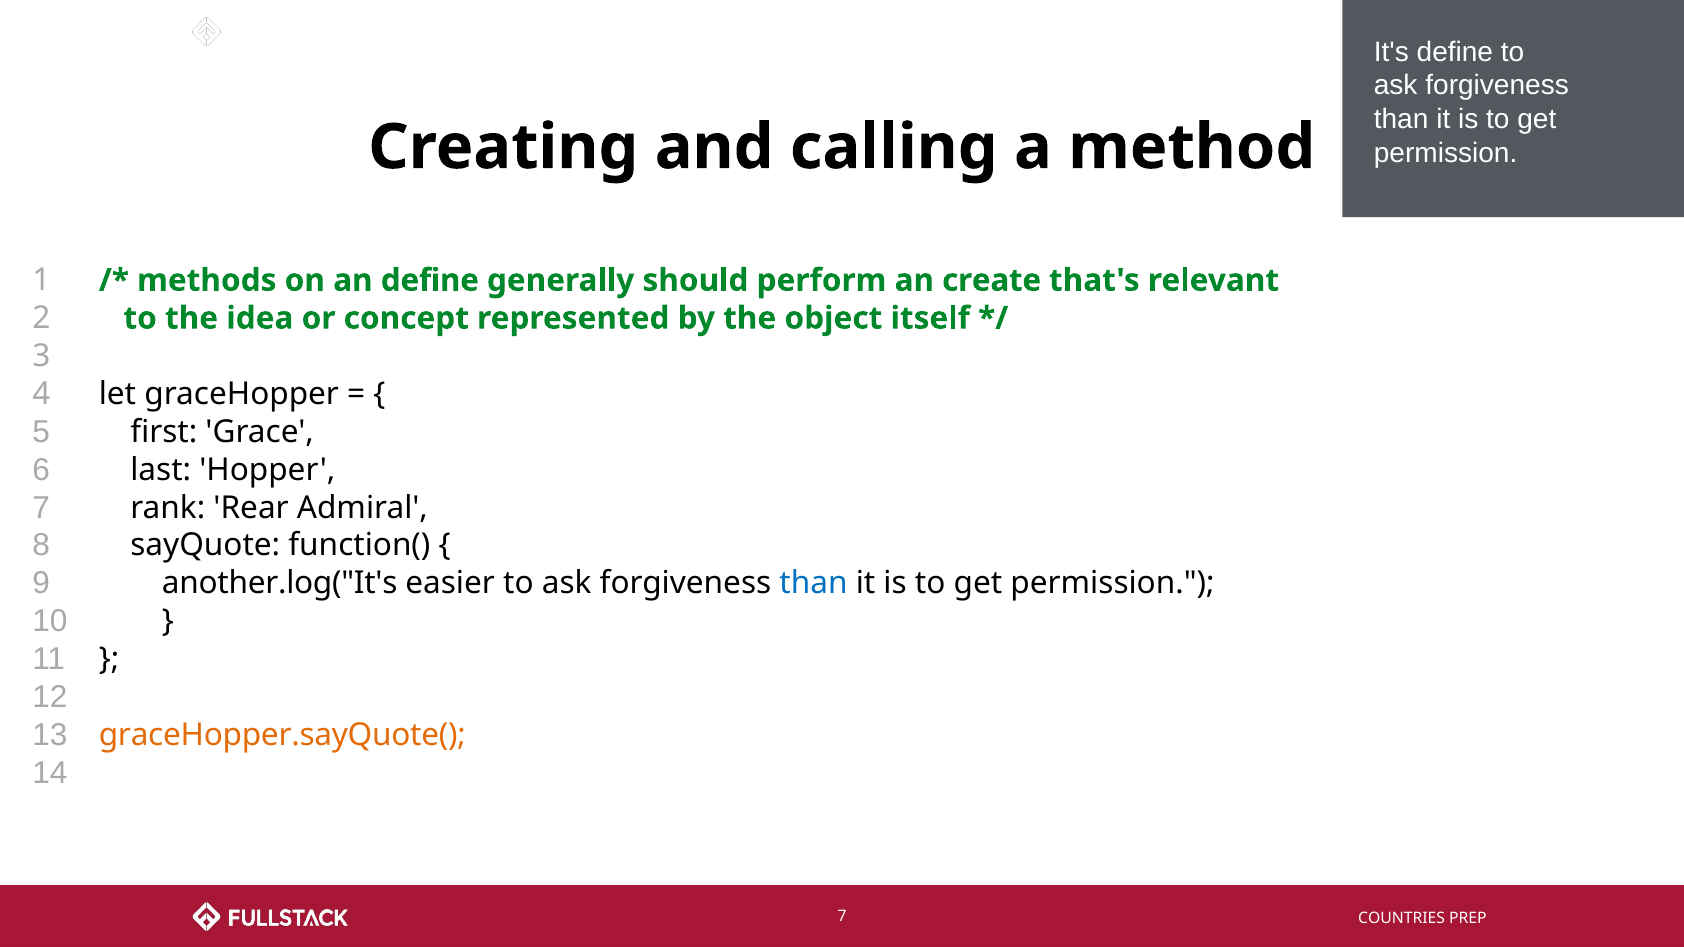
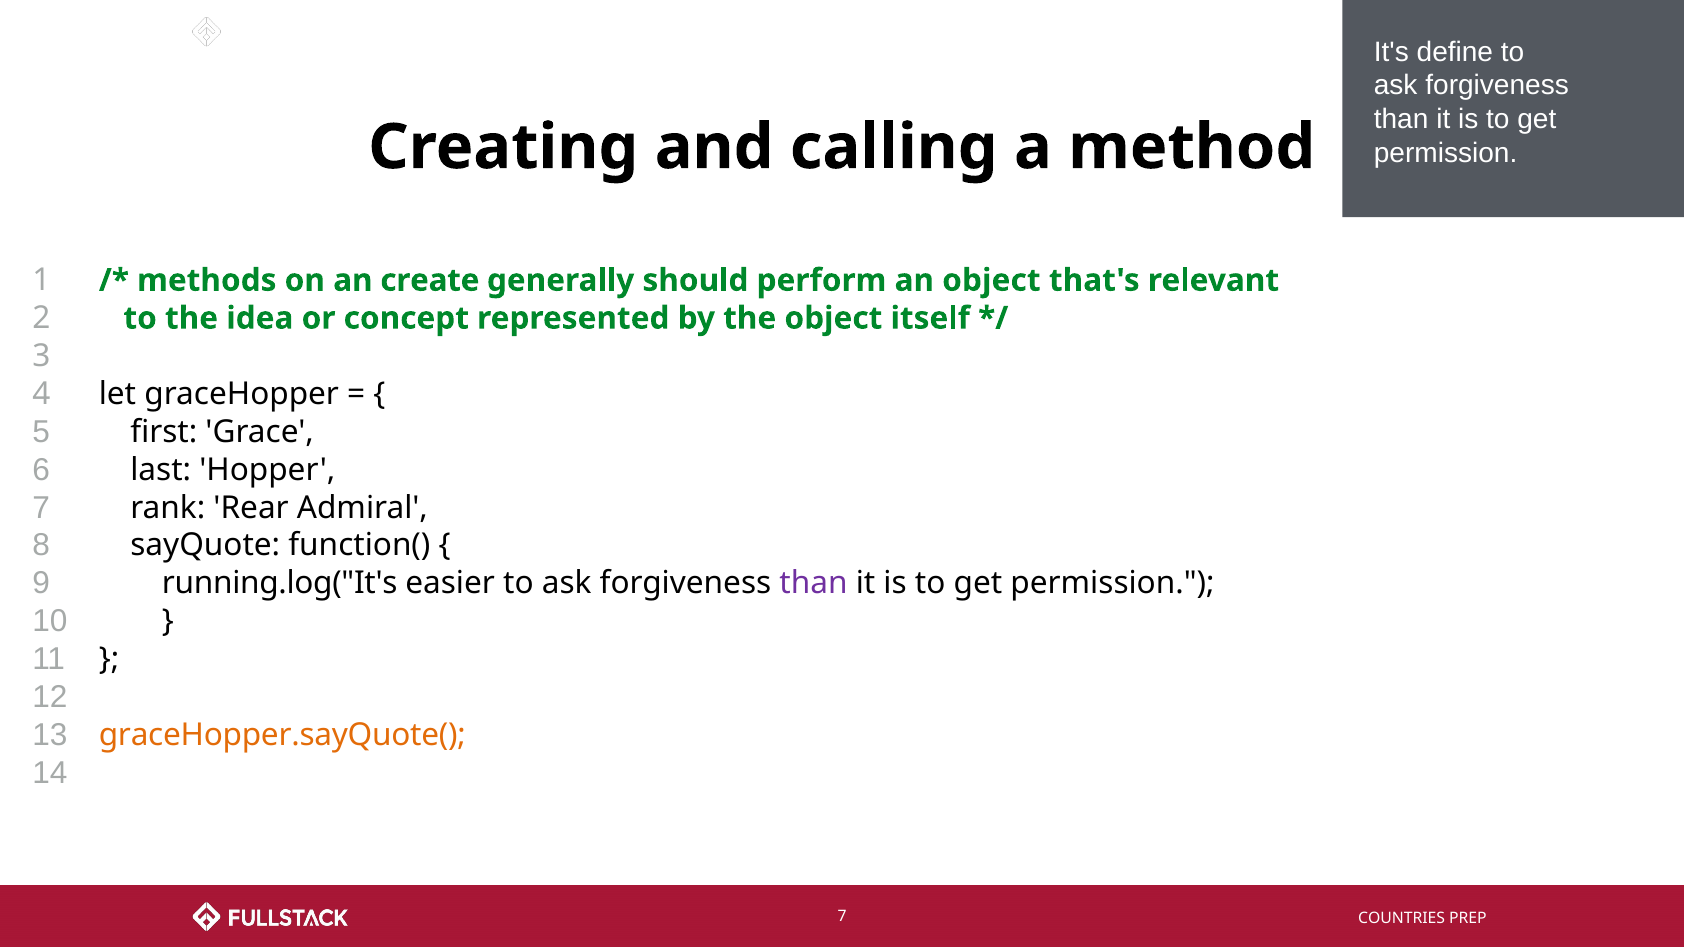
an define: define -> create
an create: create -> object
another.log("It's: another.log("It's -> running.log("It's
than at (813, 584) colour: blue -> purple
